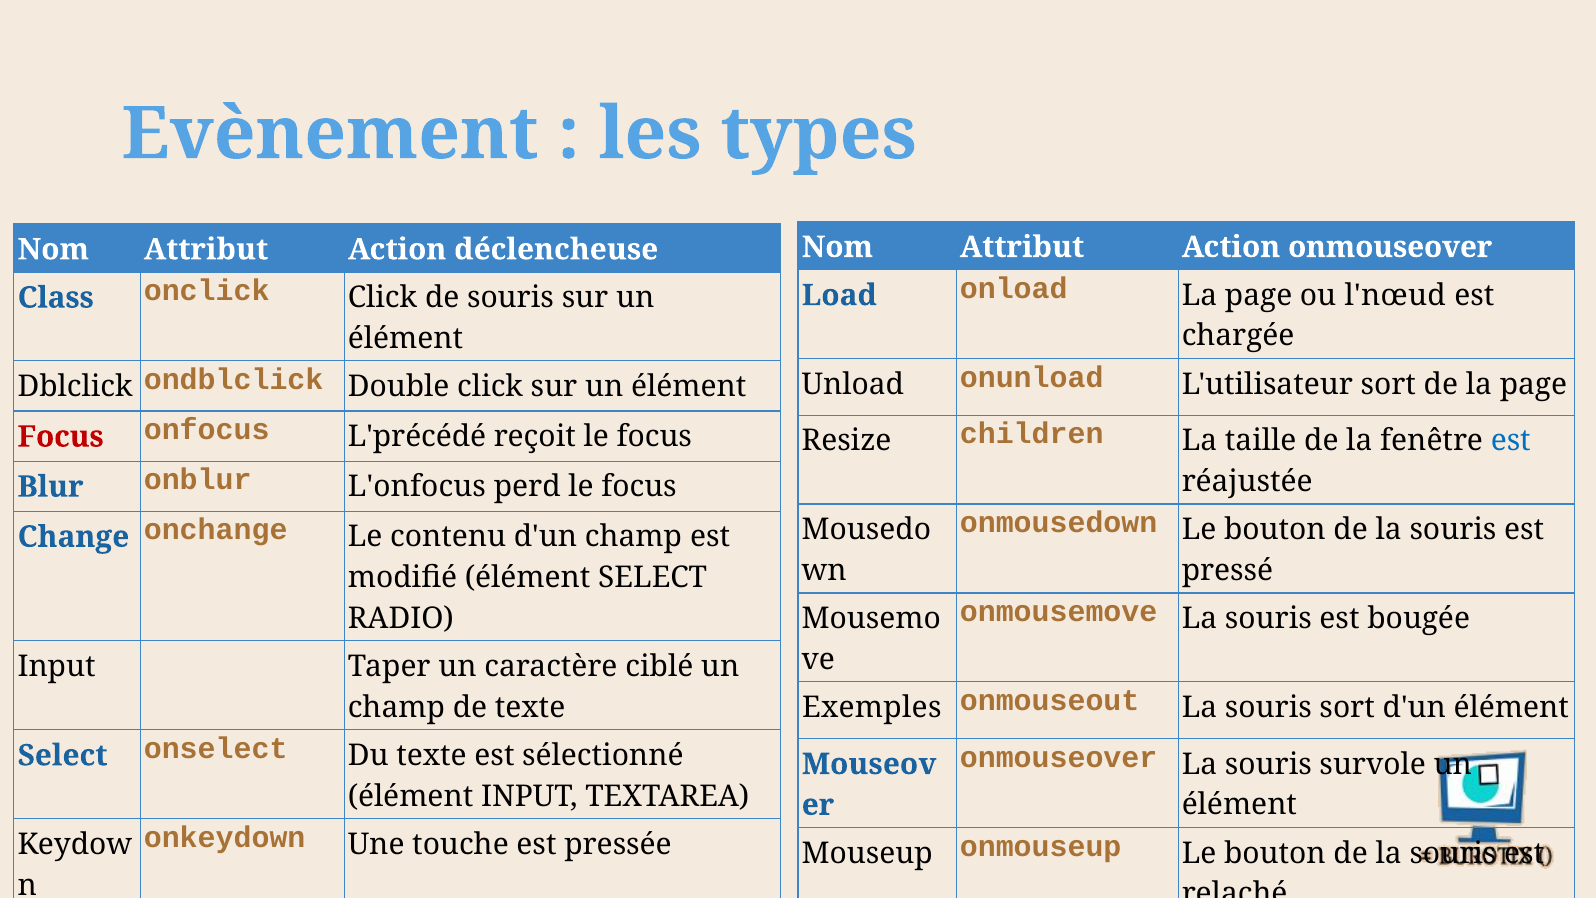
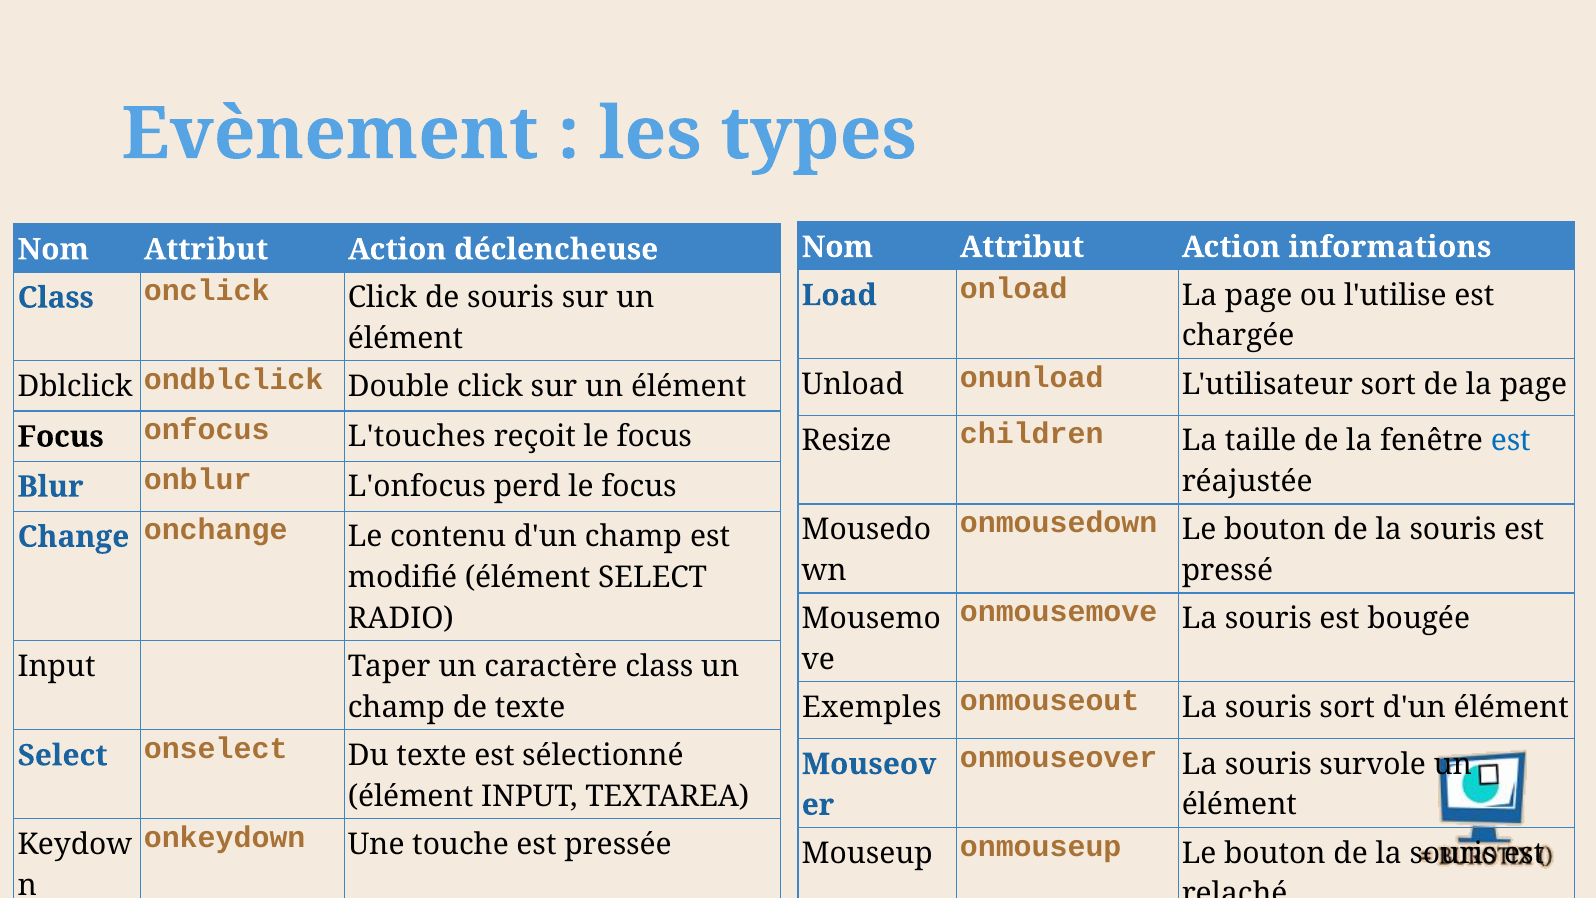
Action onmouseover: onmouseover -> informations
l'nœud: l'nœud -> l'utilise
Focus at (61, 437) colour: red -> black
L'précédé: L'précédé -> L'touches
caractère ciblé: ciblé -> class
